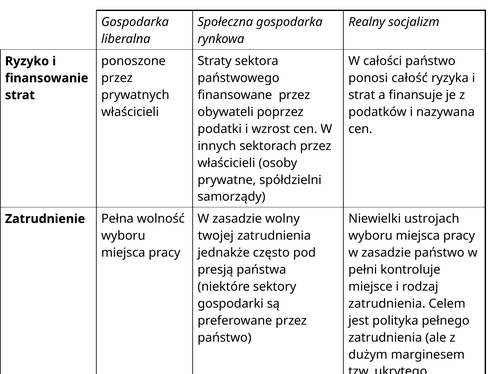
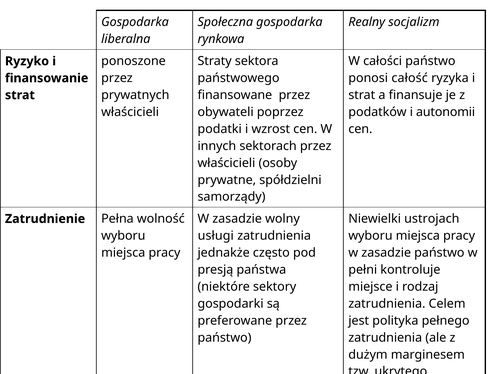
nazywana: nazywana -> autonomii
twojej: twojej -> usługi
